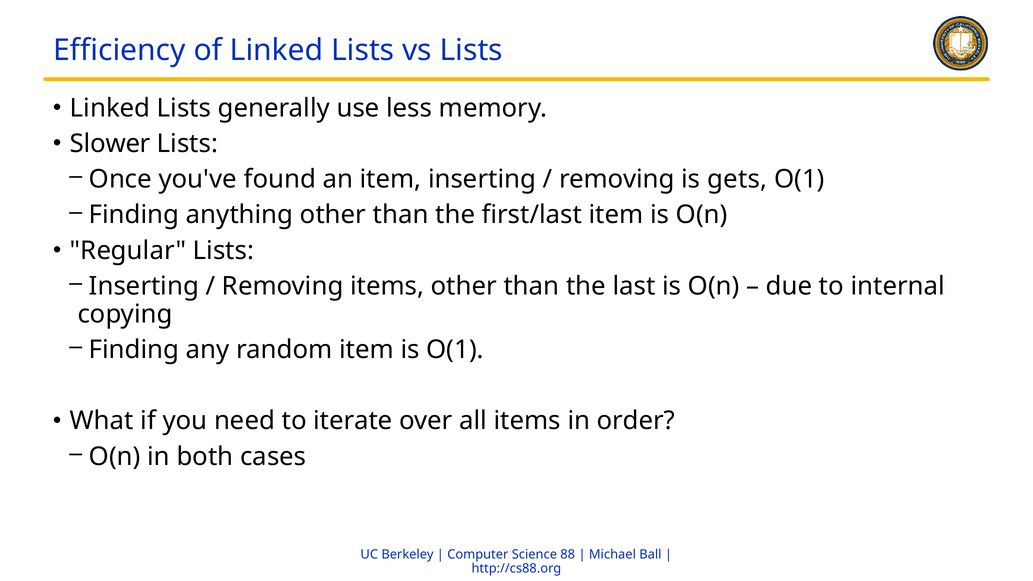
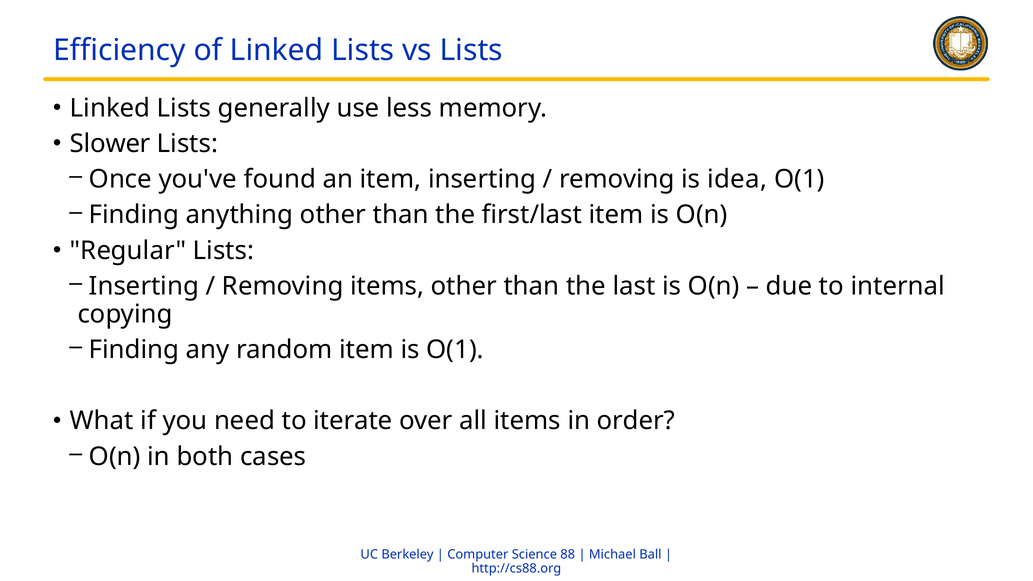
gets: gets -> idea
